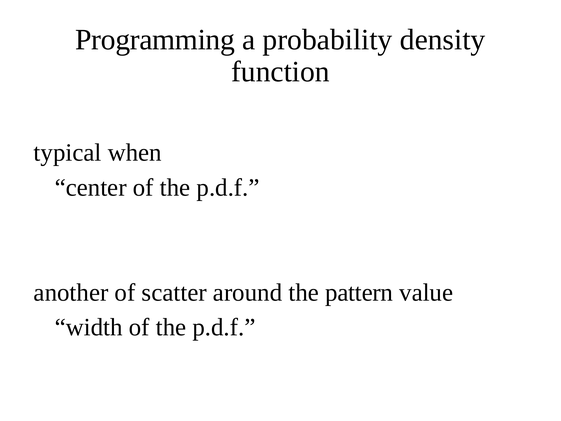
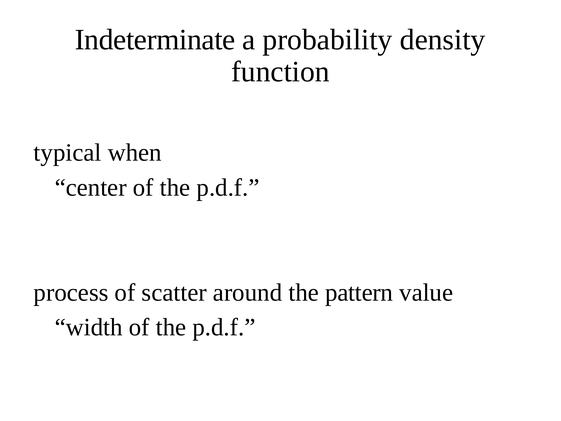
Programming: Programming -> Indeterminate
another: another -> process
